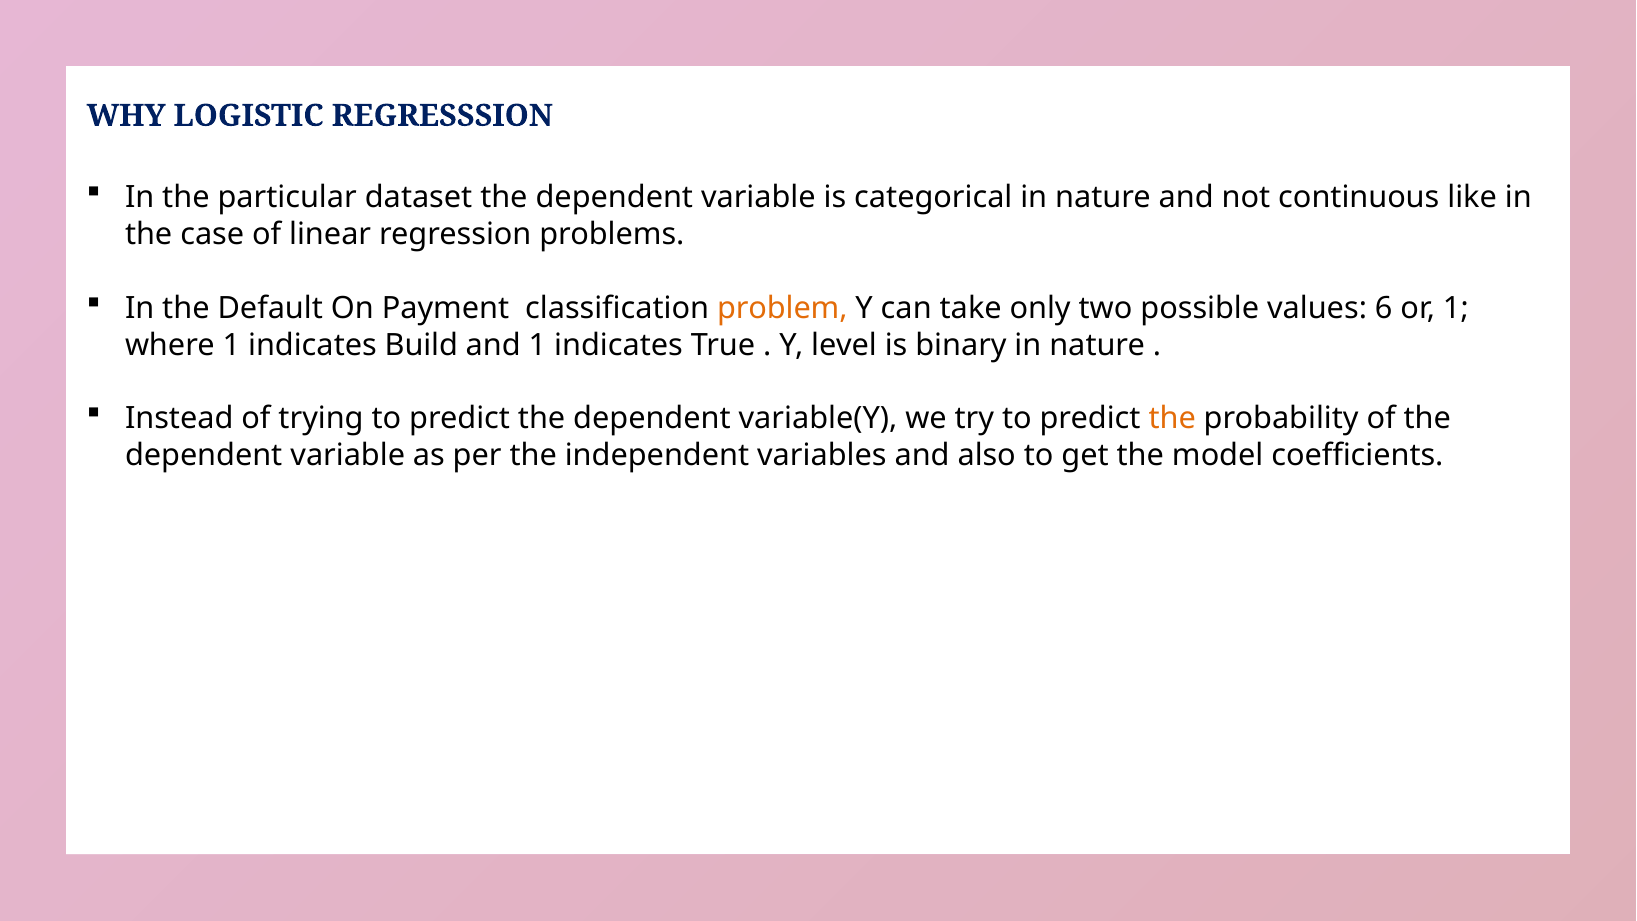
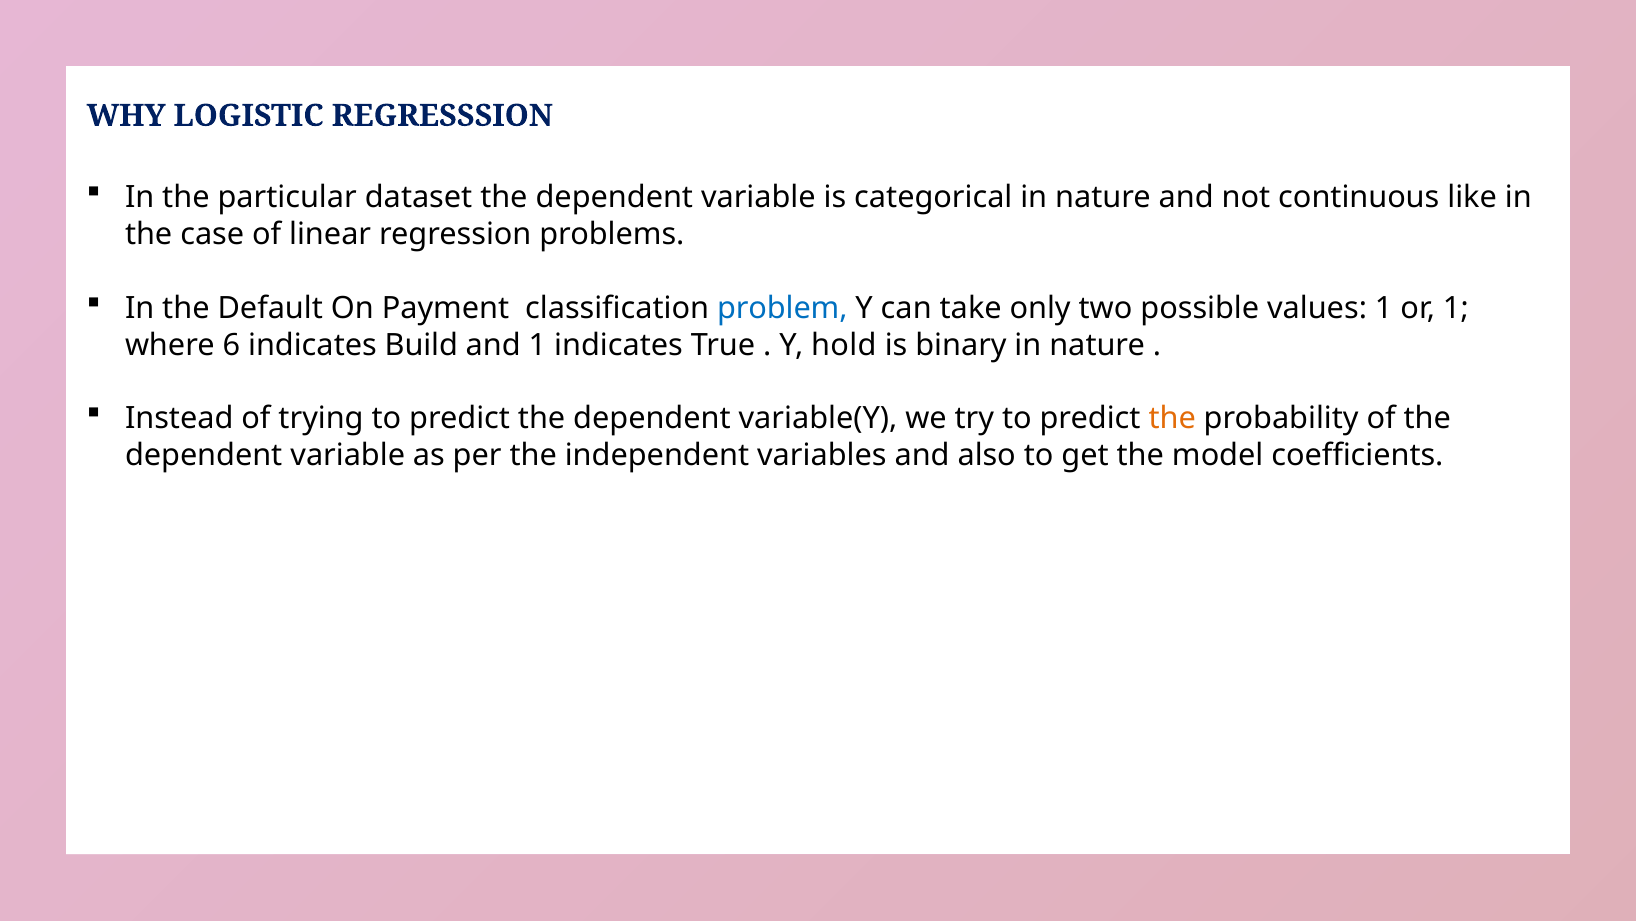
problem colour: orange -> blue
values 6: 6 -> 1
where 1: 1 -> 6
level: level -> hold
